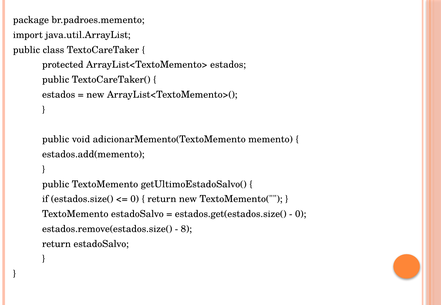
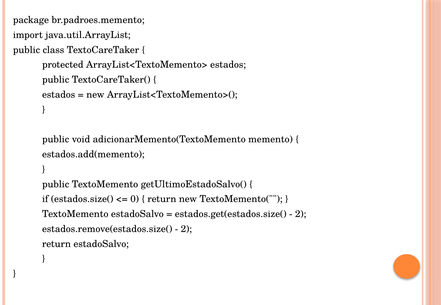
0 at (301, 214): 0 -> 2
8 at (186, 229): 8 -> 2
